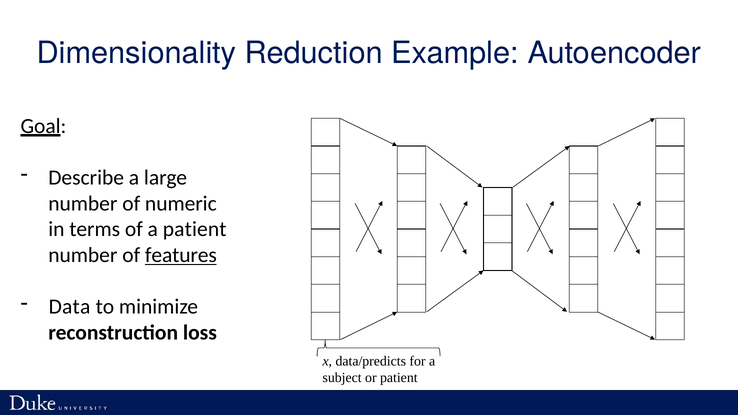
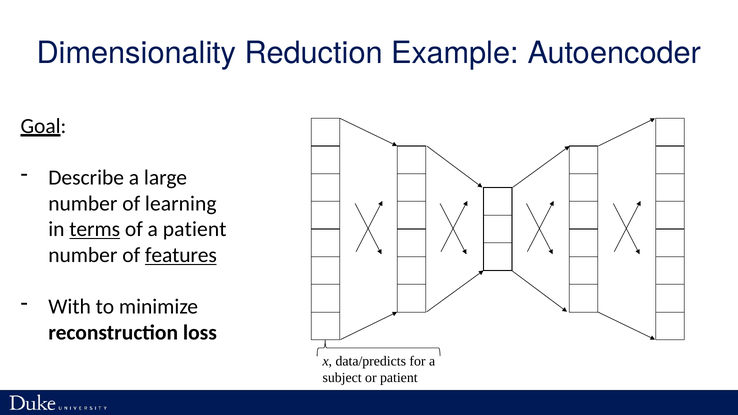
numeric: numeric -> learning
terms underline: none -> present
Data: Data -> With
